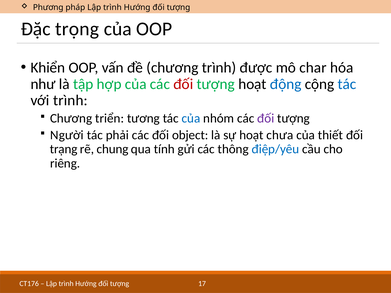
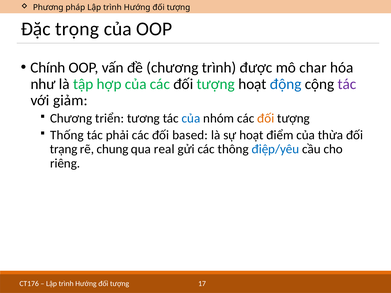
Khiển: Khiển -> Chính
đối at (183, 84) colour: red -> black
tác at (347, 84) colour: blue -> purple
với trình: trình -> giảm
đối at (266, 118) colour: purple -> orange
Người: Người -> Thống
object: object -> based
chưa: chưa -> điểm
thiết: thiết -> thừa
tính: tính -> real
